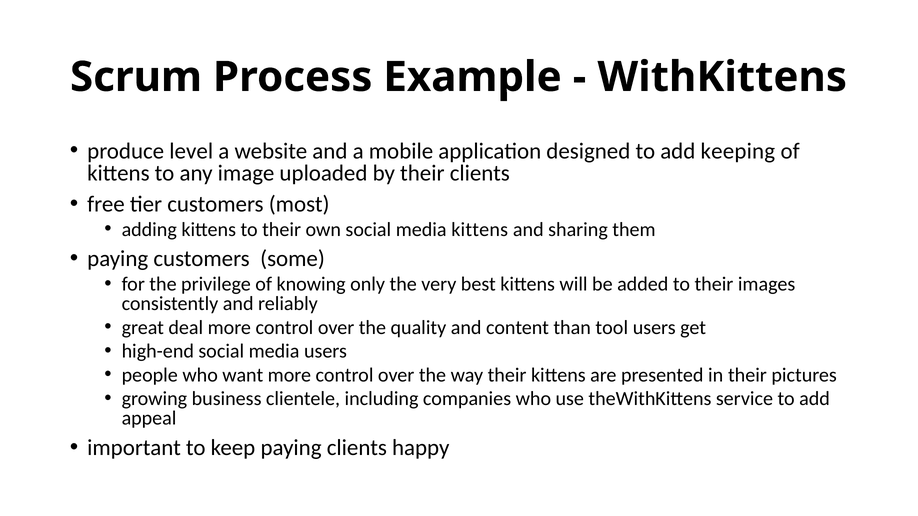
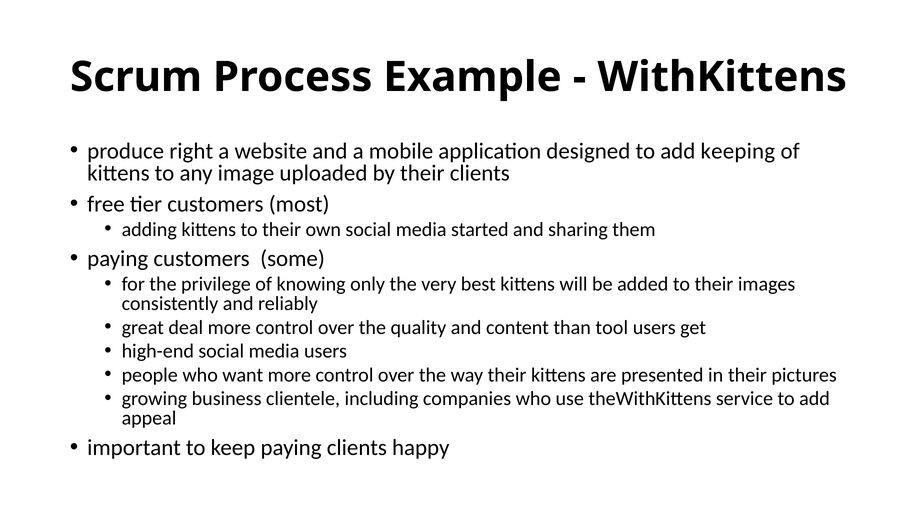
level: level -> right
media kittens: kittens -> started
